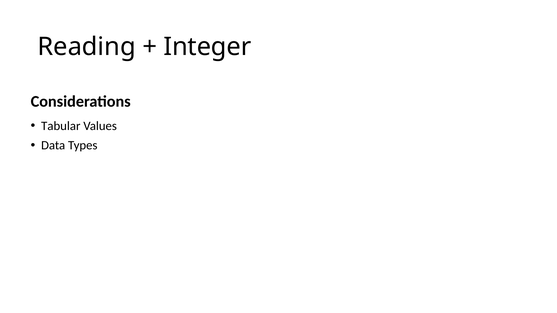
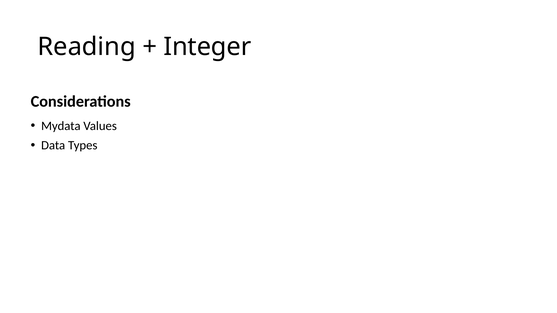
Tabular: Tabular -> Mydata
